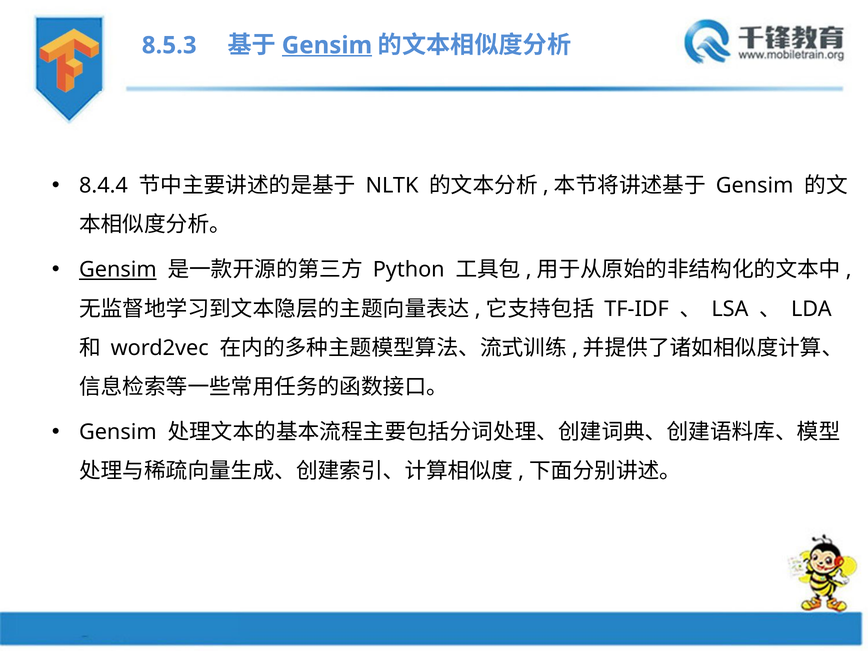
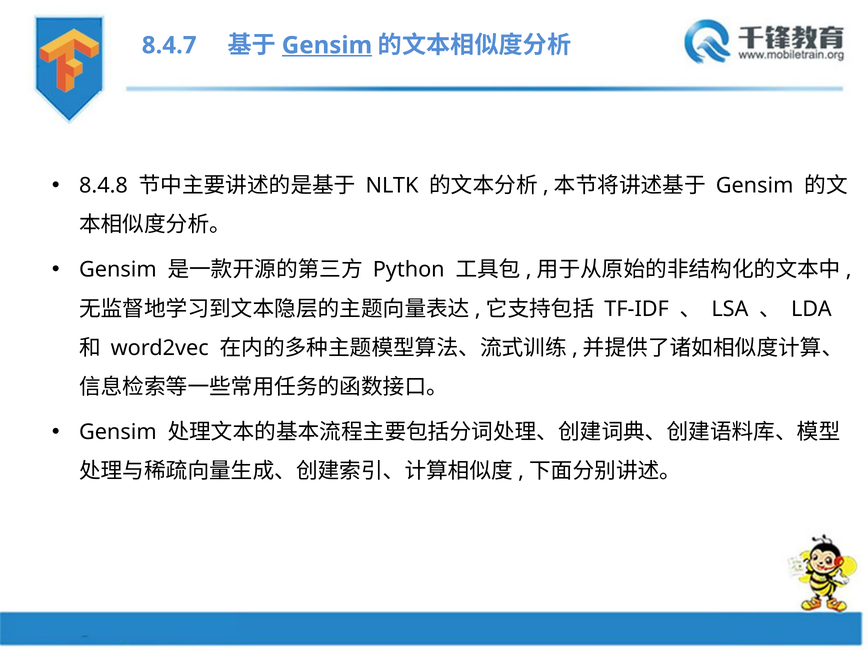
8.5.3: 8.5.3 -> 8.4.7
8.4.4: 8.4.4 -> 8.4.8
Gensim at (118, 270) underline: present -> none
